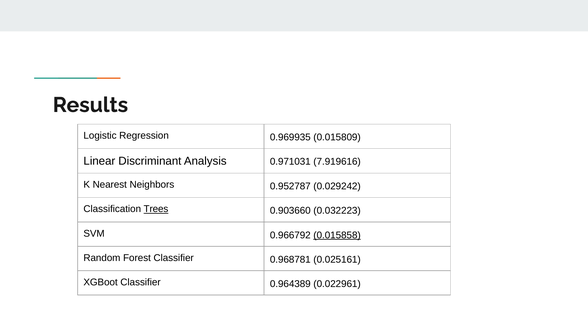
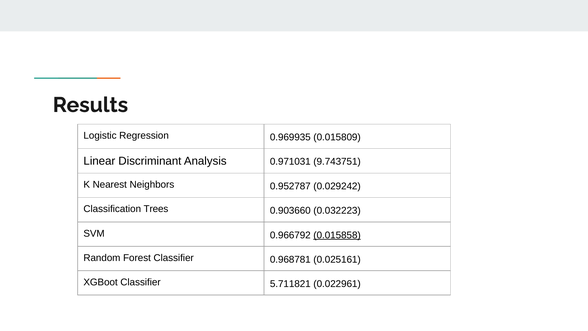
7.919616: 7.919616 -> 9.743751
Trees underline: present -> none
0.964389: 0.964389 -> 5.711821
